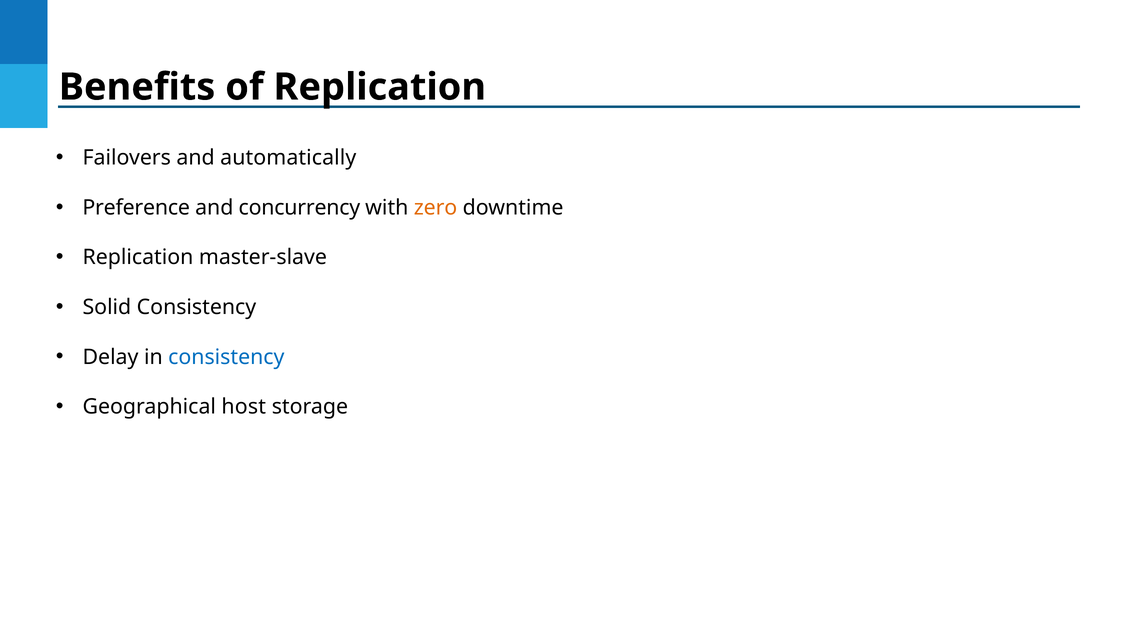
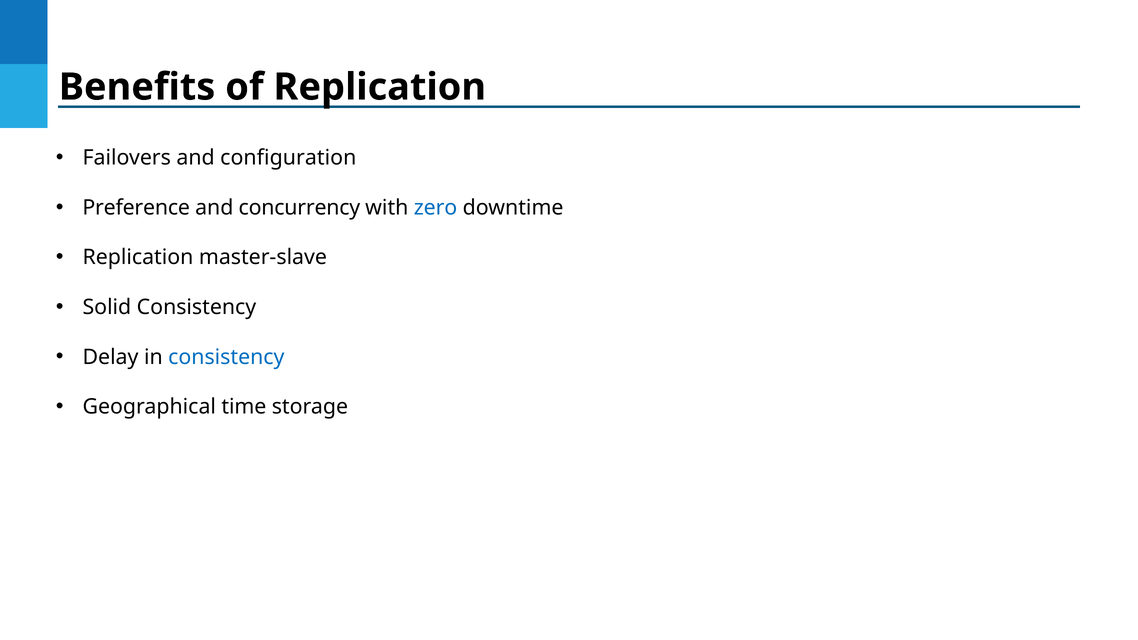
automatically: automatically -> configuration
zero colour: orange -> blue
host: host -> time
